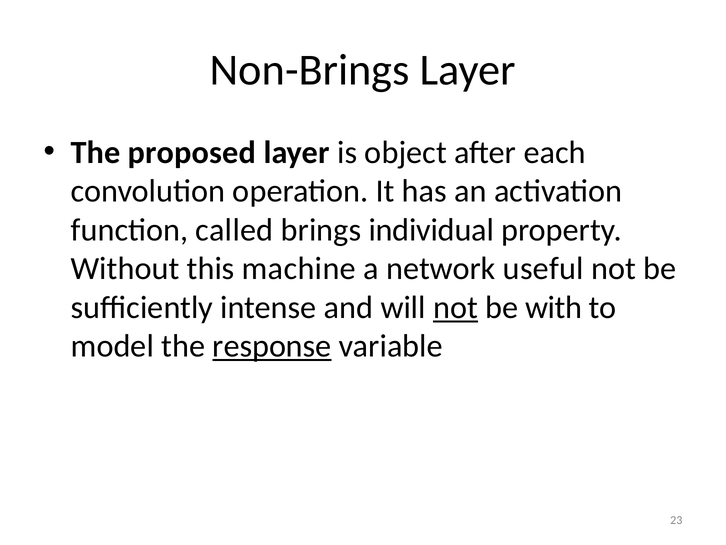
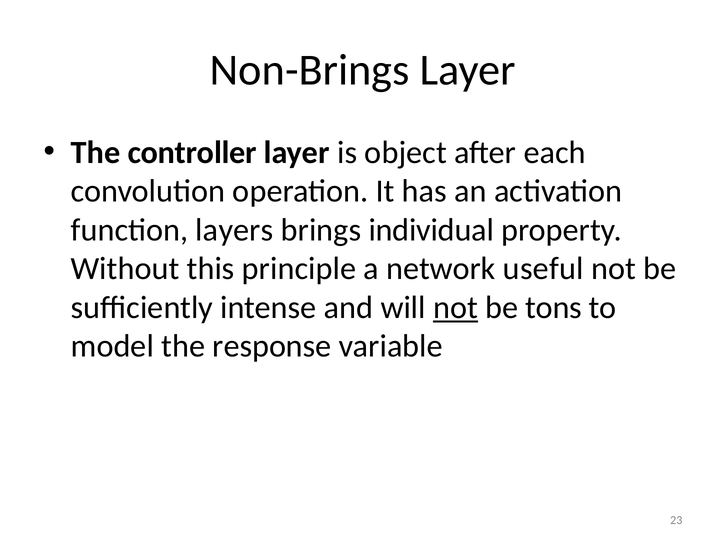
proposed: proposed -> controller
called: called -> layers
machine: machine -> principle
with: with -> tons
response underline: present -> none
